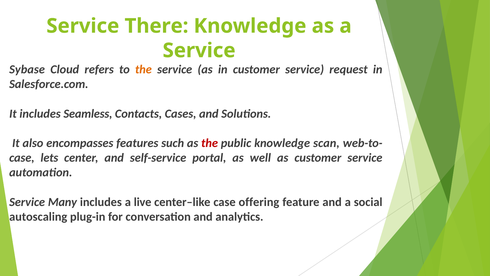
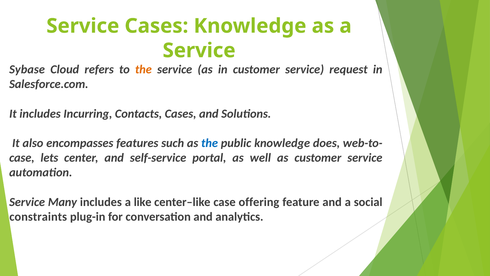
Service There: There -> Cases
Seamless: Seamless -> Incurring
the at (210, 143) colour: red -> blue
scan: scan -> does
live: live -> like
autoscaling: autoscaling -> constraints
